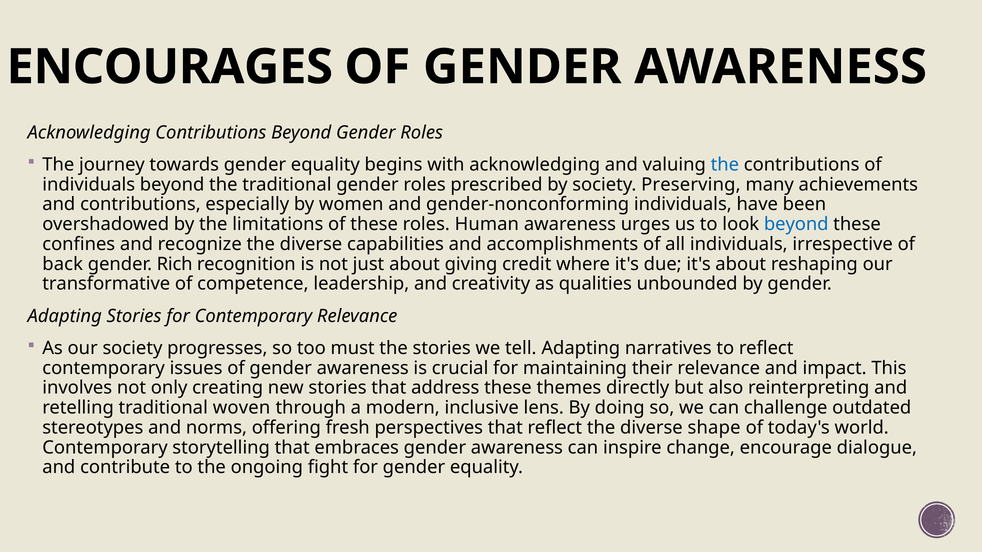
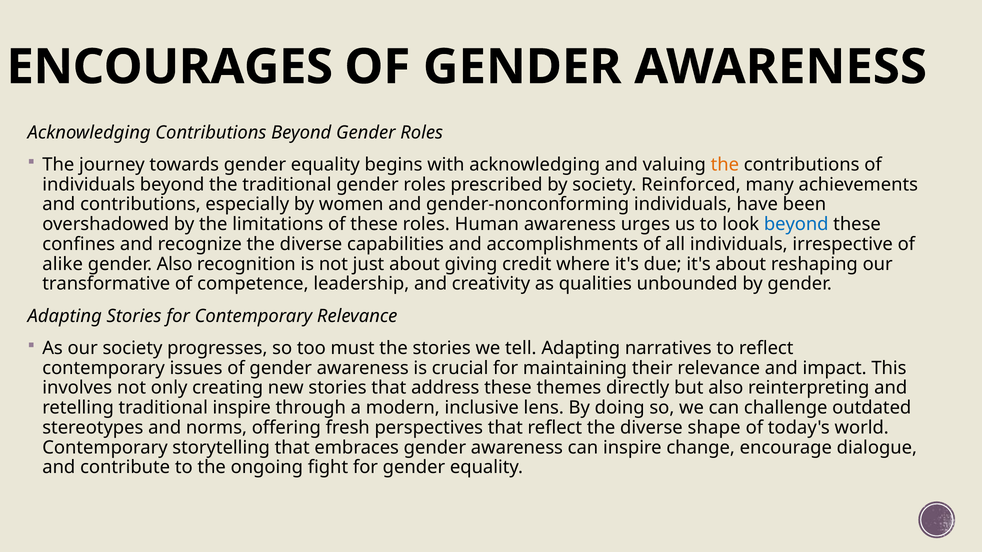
the at (725, 165) colour: blue -> orange
Preserving: Preserving -> Reinforced
back: back -> alike
gender Rich: Rich -> Also
traditional woven: woven -> inspire
